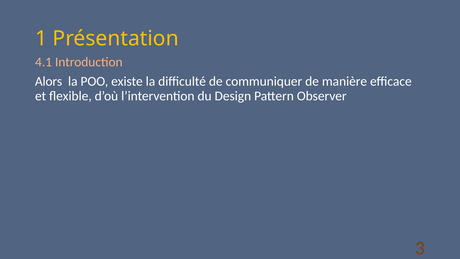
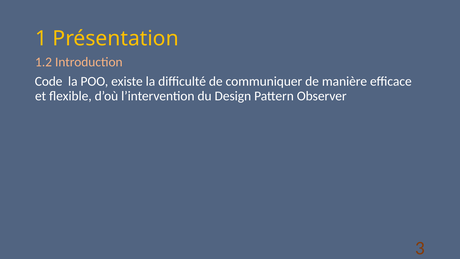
4.1: 4.1 -> 1.2
Alors: Alors -> Code
